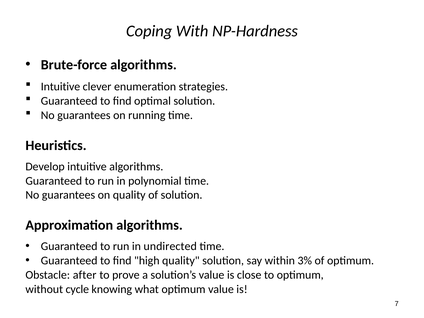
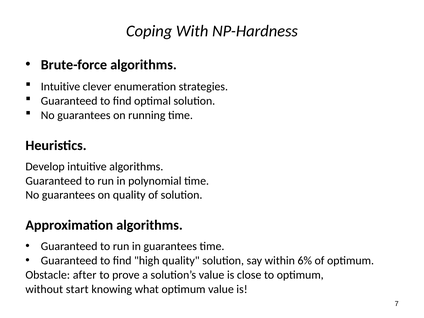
in undirected: undirected -> guarantees
3%: 3% -> 6%
cycle: cycle -> start
